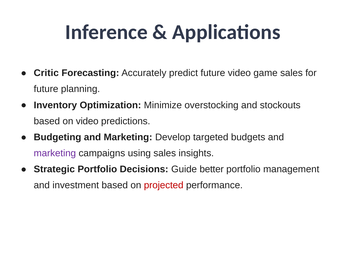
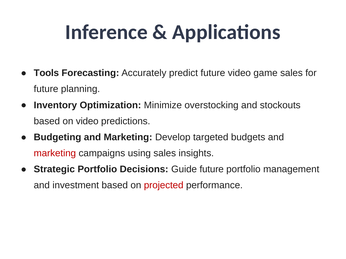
Critic: Critic -> Tools
marketing at (55, 154) colour: purple -> red
Guide better: better -> future
